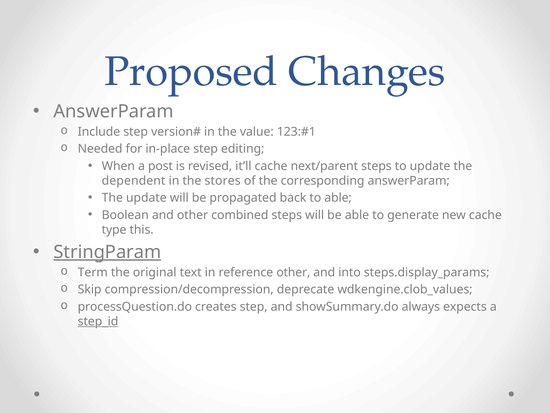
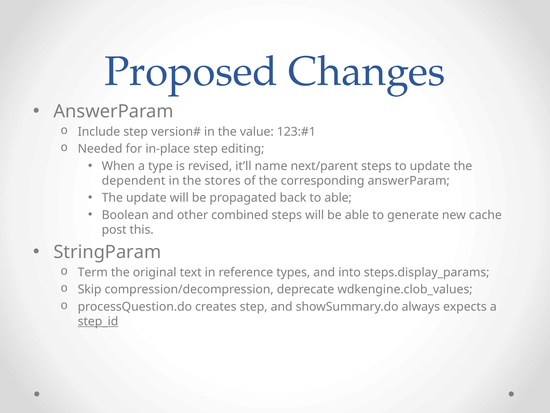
post: post -> type
it’ll cache: cache -> name
type: type -> post
StringParam underline: present -> none
reference other: other -> types
